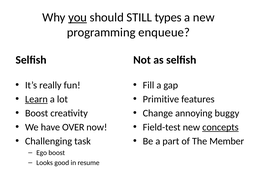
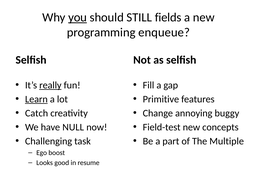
types: types -> fields
really underline: none -> present
Boost at (37, 113): Boost -> Catch
OVER: OVER -> NULL
concepts underline: present -> none
Member: Member -> Multiple
